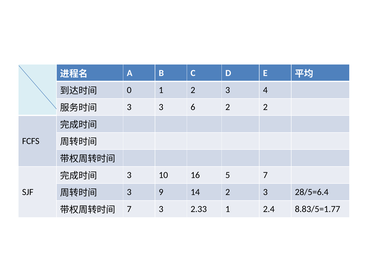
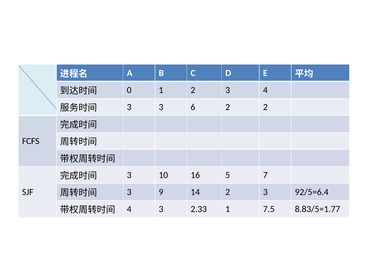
28/5=6.4: 28/5=6.4 -> 92/5=6.4
7 at (129, 209): 7 -> 4
2.4: 2.4 -> 7.5
